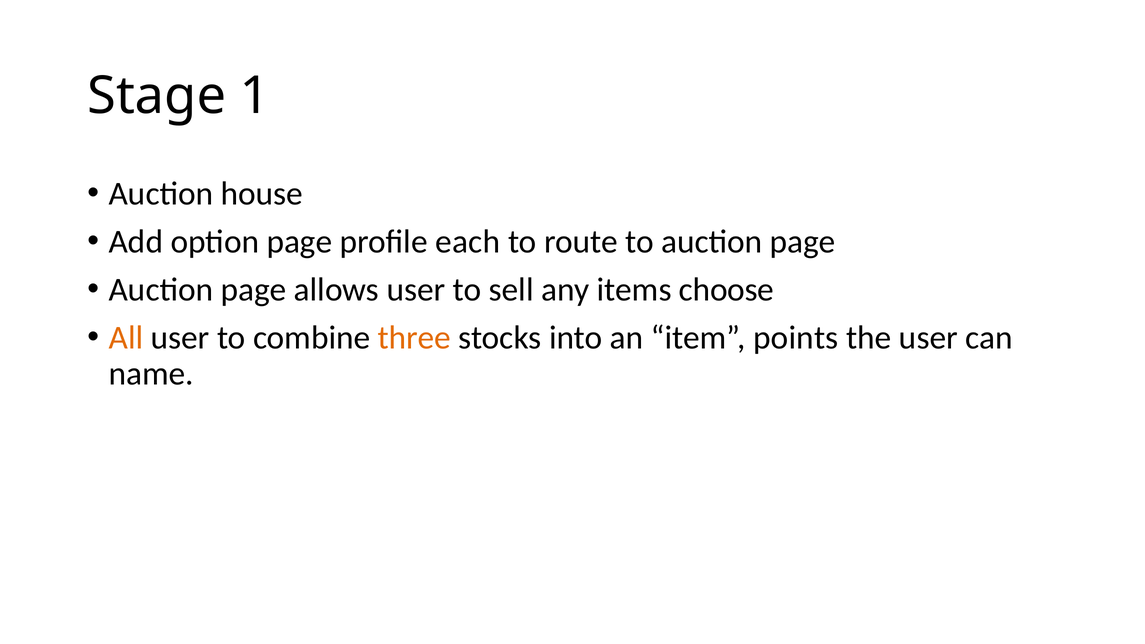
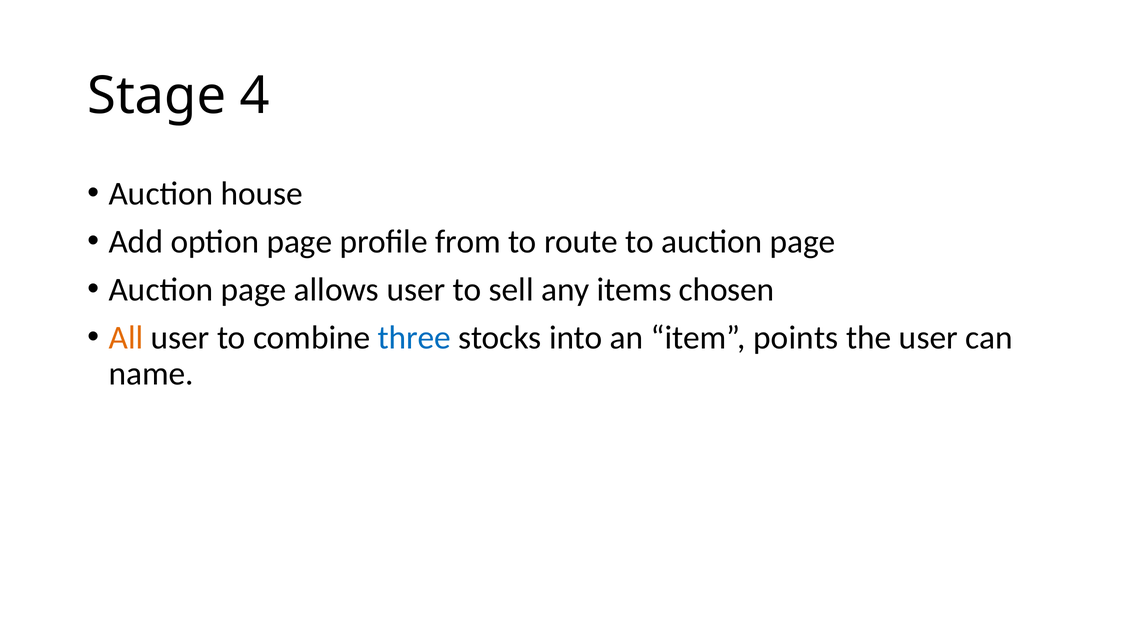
1: 1 -> 4
each: each -> from
choose: choose -> chosen
three colour: orange -> blue
